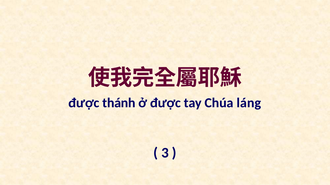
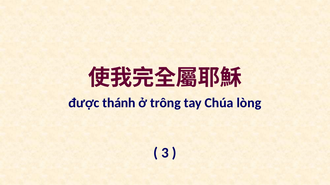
ở được: được -> trông
láng: láng -> lòng
